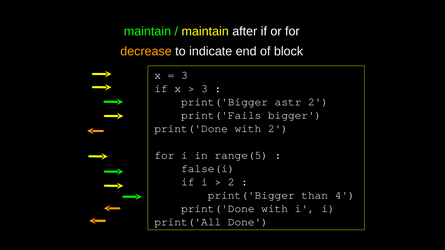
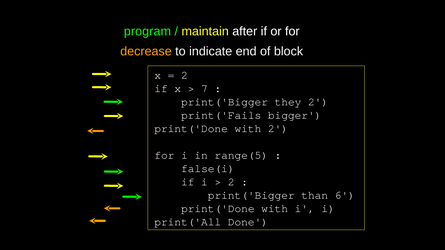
maintain at (147, 31): maintain -> program
3 at (184, 75): 3 -> 2
3 at (204, 89): 3 -> 7
astr: astr -> they
4: 4 -> 6
